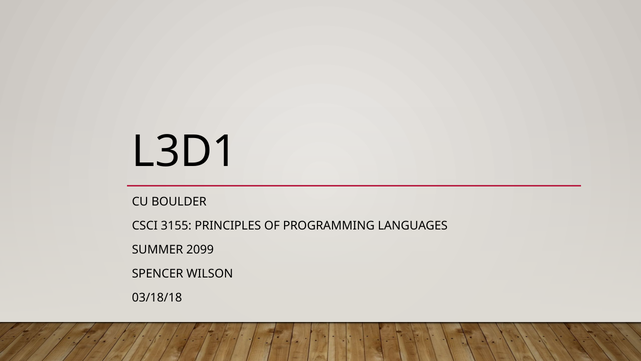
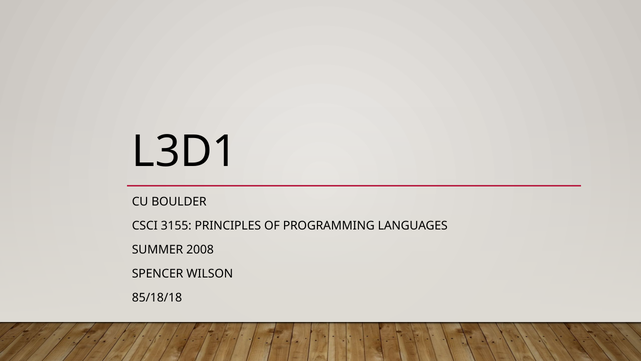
2099: 2099 -> 2008
03/18/18: 03/18/18 -> 85/18/18
